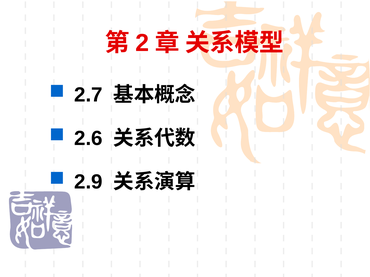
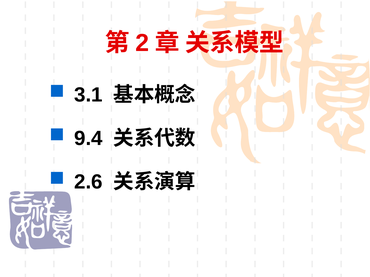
2.7: 2.7 -> 3.1
2.6: 2.6 -> 9.4
2.9: 2.9 -> 2.6
